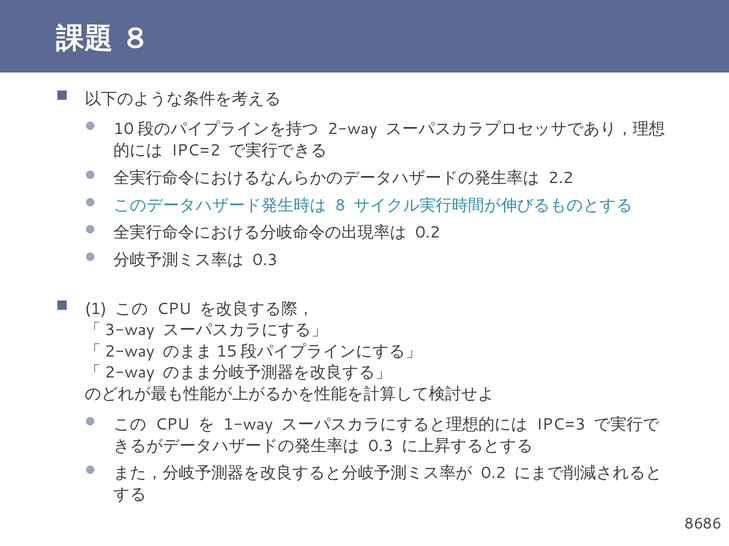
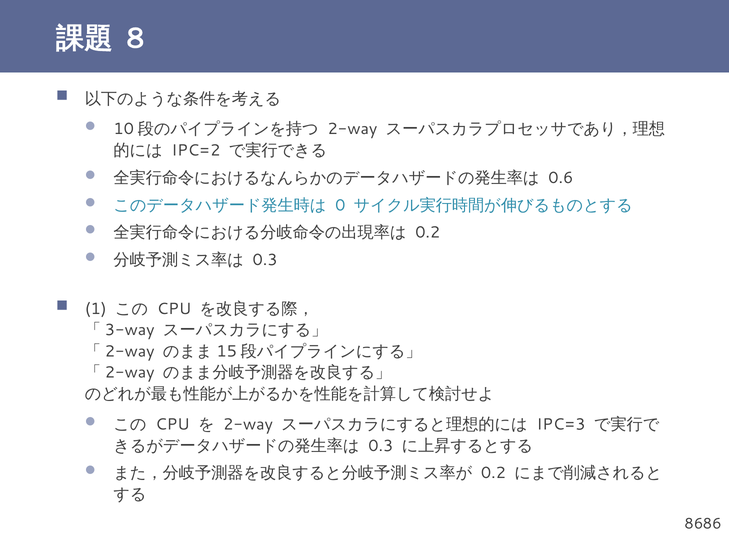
2.2: 2.2 -> 0.6
8: 8 -> 0
1-way at (248, 425): 1-way -> 2-way
